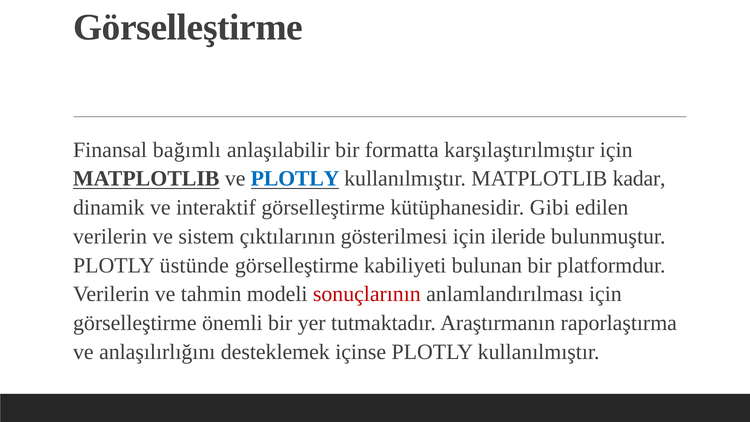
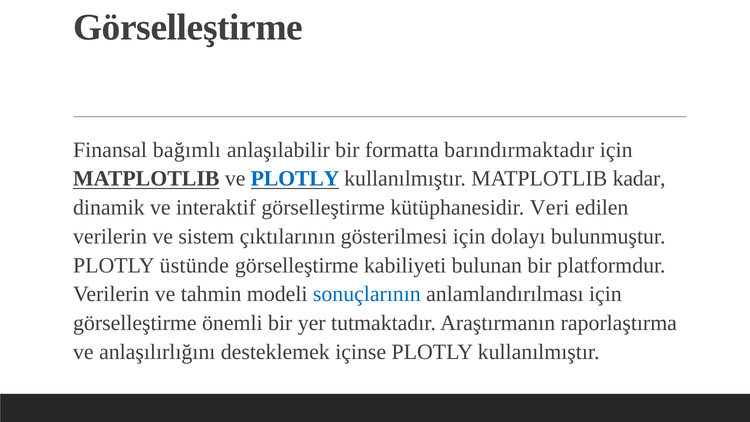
karşılaştırılmıştır: karşılaştırılmıştır -> barındırmaktadır
Gibi: Gibi -> Veri
ileride: ileride -> dolayı
sonuçlarının colour: red -> blue
